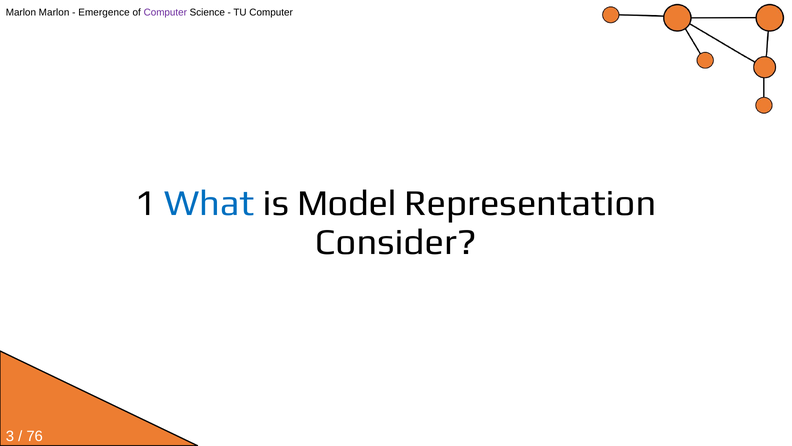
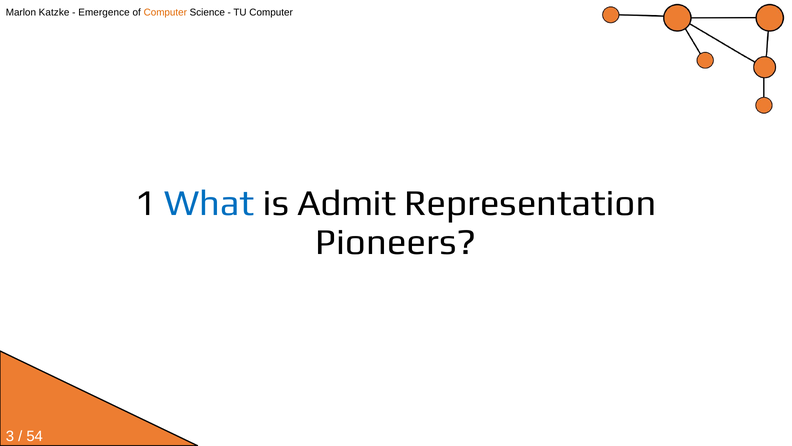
Marlon Marlon: Marlon -> Katzke
Computer at (165, 13) colour: purple -> orange
Model: Model -> Admit
Consider: Consider -> Pioneers
76: 76 -> 54
